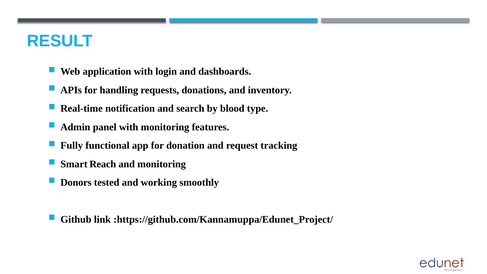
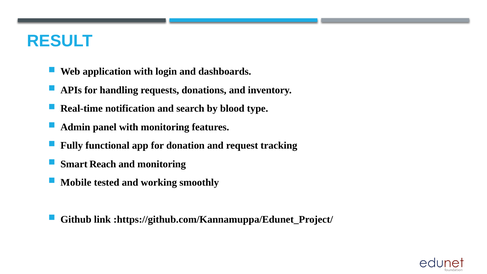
Donors: Donors -> Mobile
